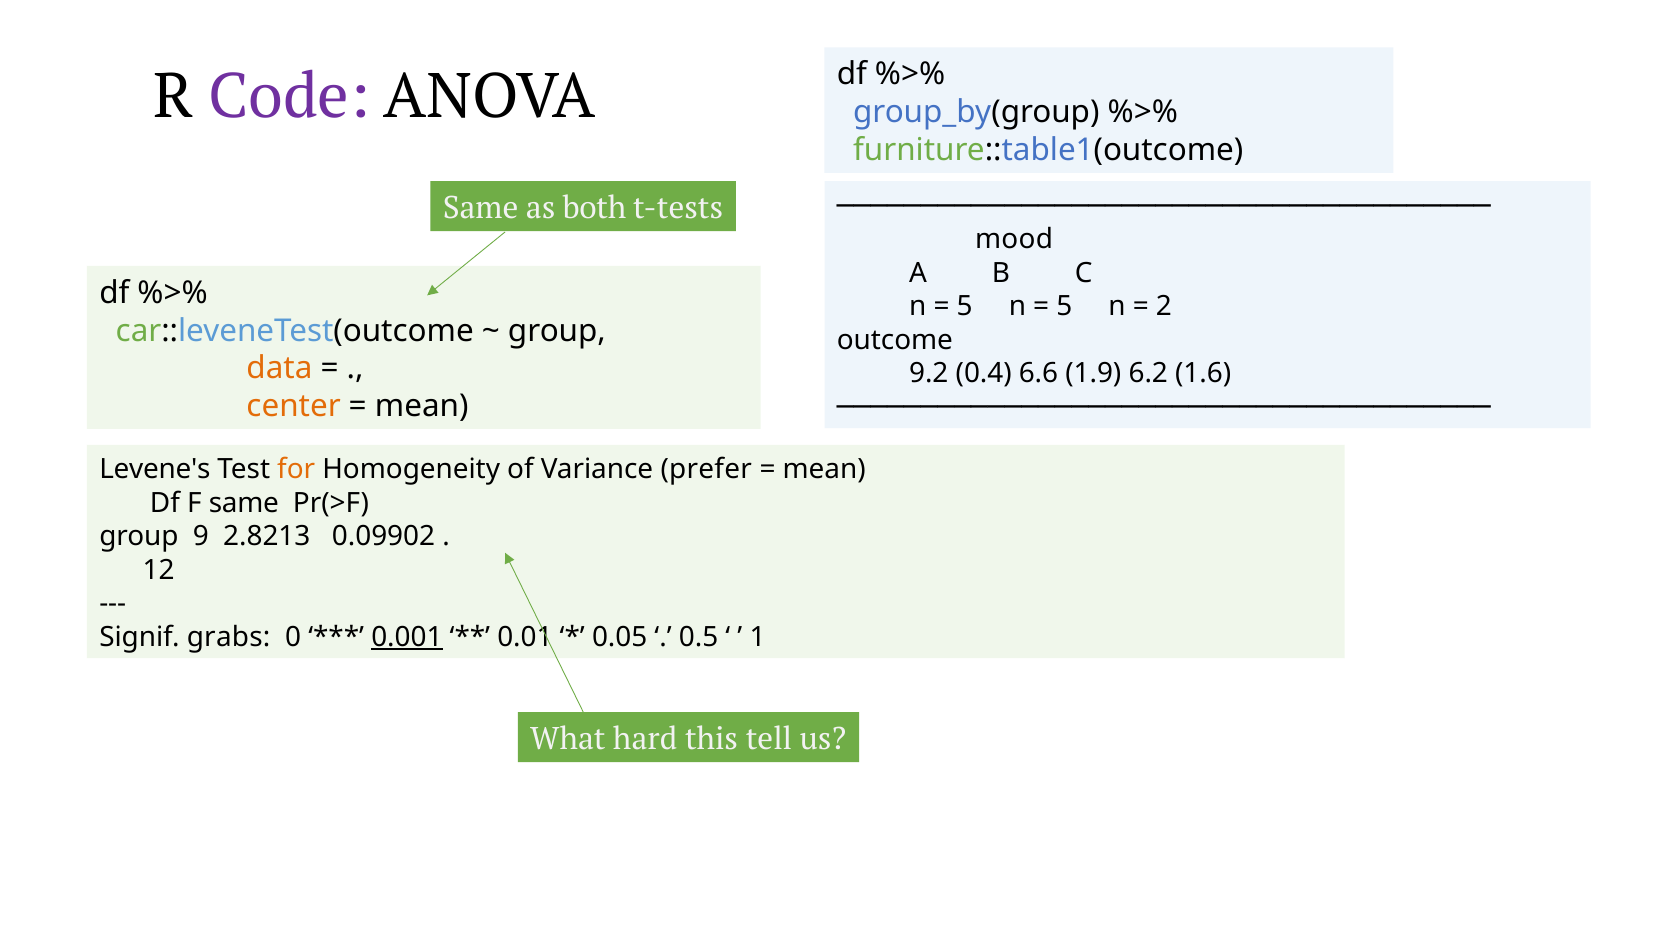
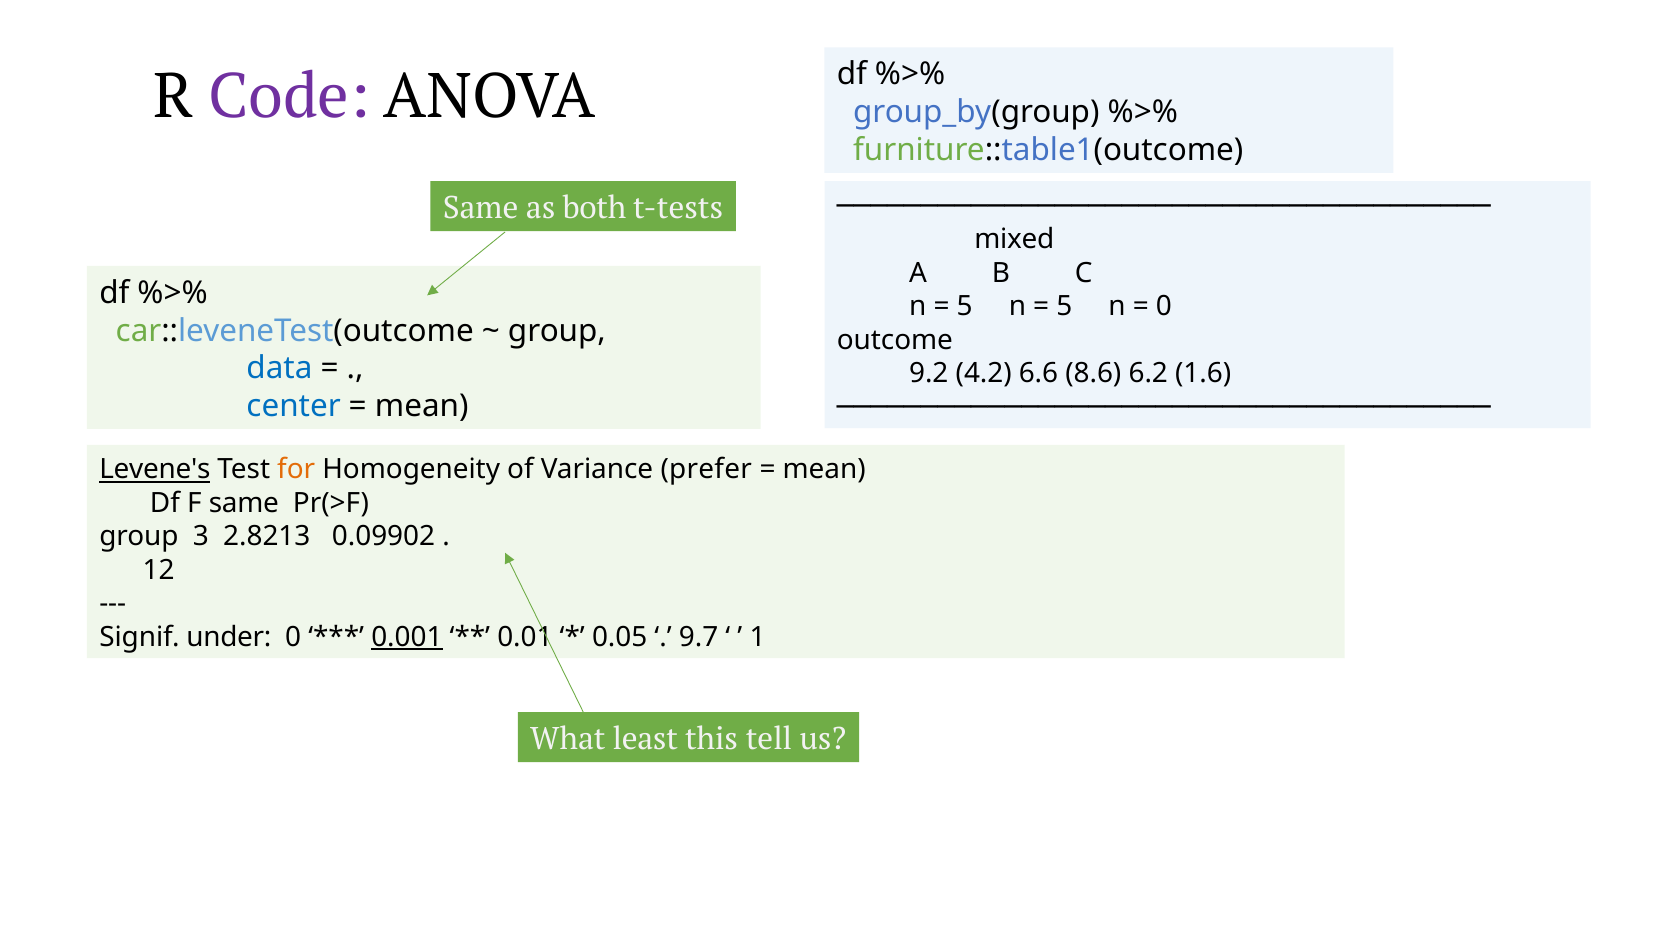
mood: mood -> mixed
2 at (1164, 307): 2 -> 0
data colour: orange -> blue
0.4: 0.4 -> 4.2
1.9: 1.9 -> 8.6
center colour: orange -> blue
Levene's underline: none -> present
9: 9 -> 3
grabs: grabs -> under
0.5: 0.5 -> 9.7
hard: hard -> least
